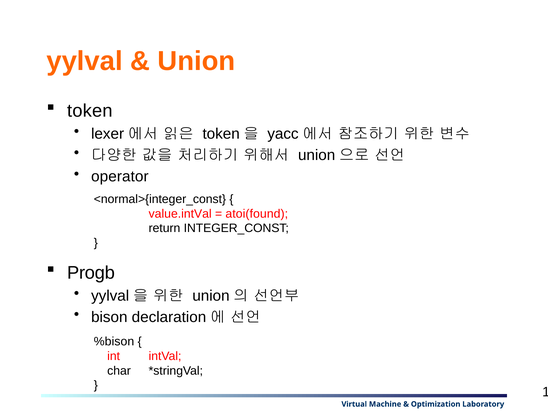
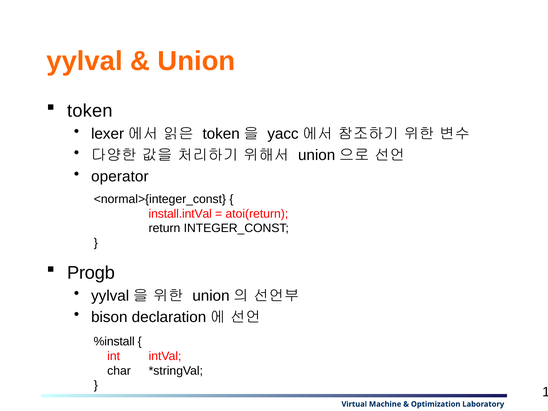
value.intVal: value.intVal -> install.intVal
atoi(found: atoi(found -> atoi(return
%bison: %bison -> %install
